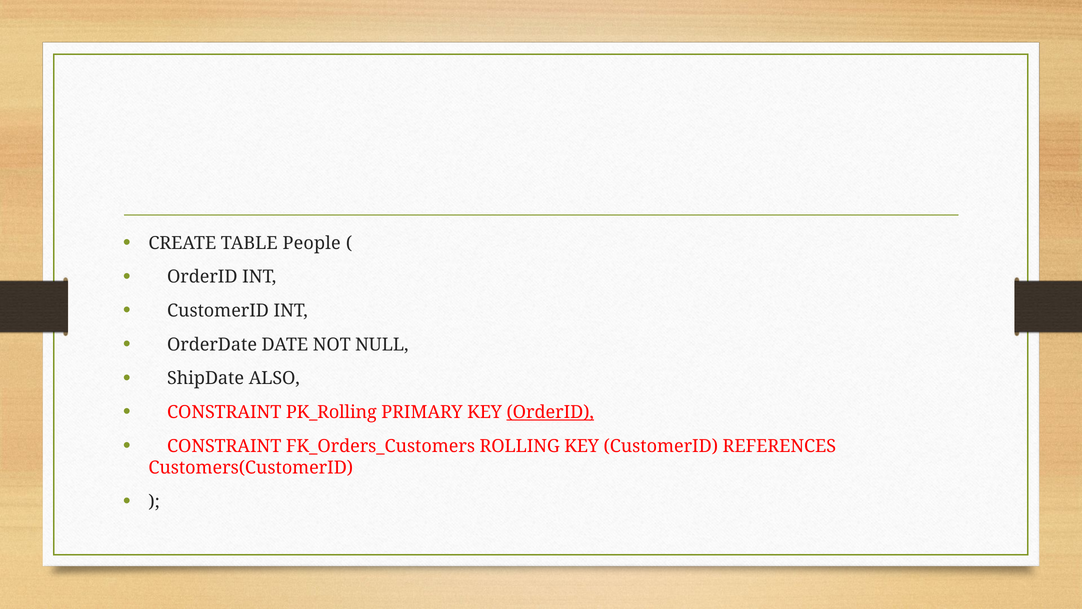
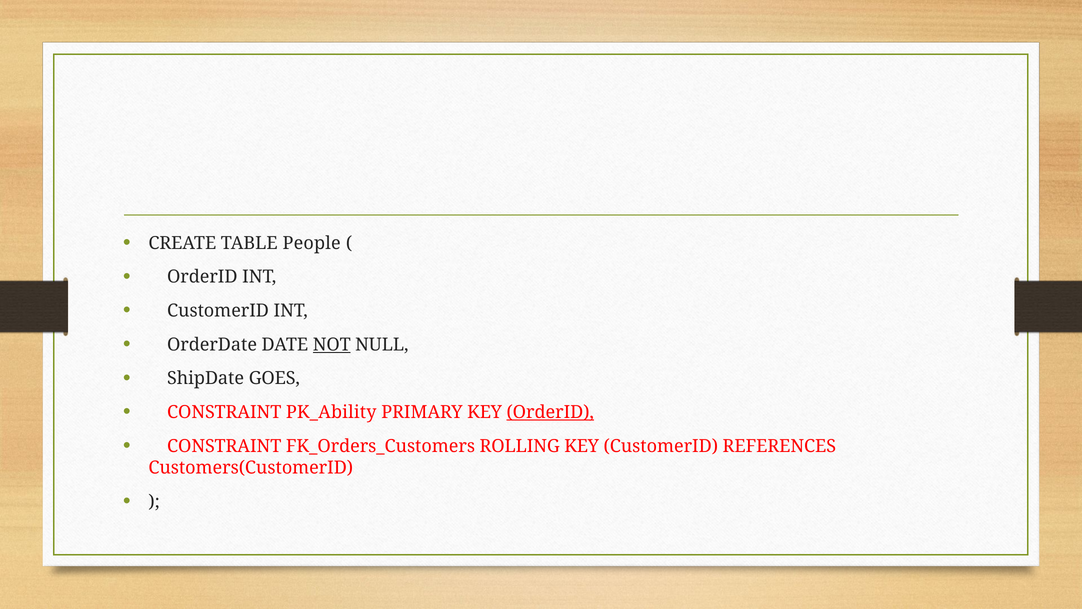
NOT underline: none -> present
ALSO: ALSO -> GOES
PK_Rolling: PK_Rolling -> PK_Ability
